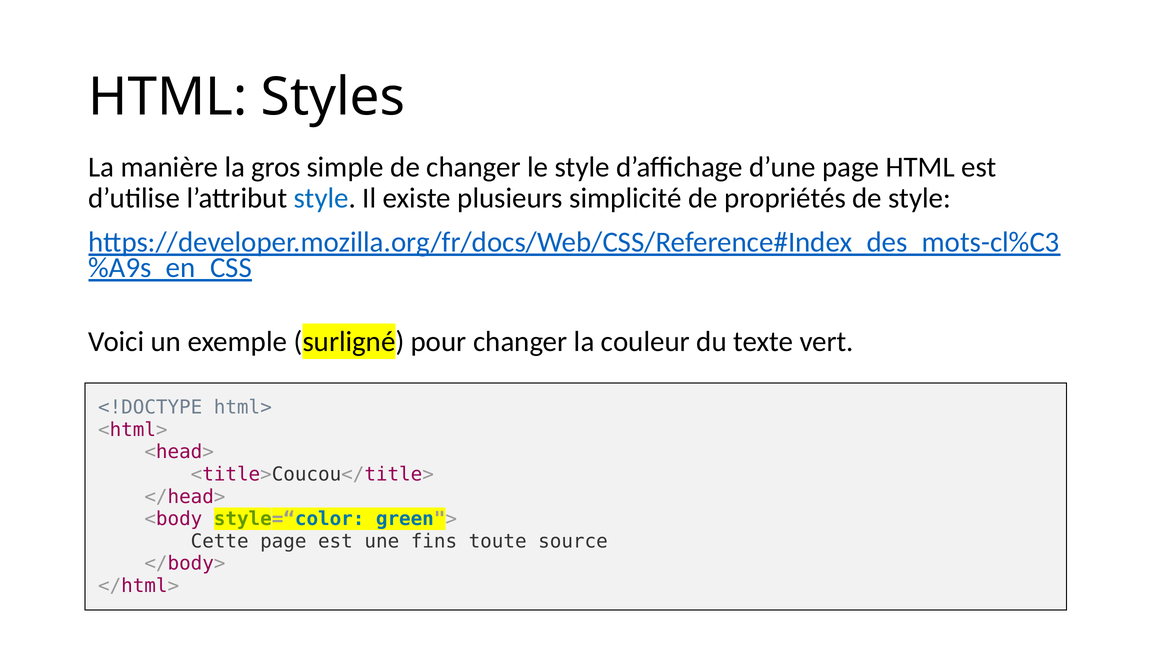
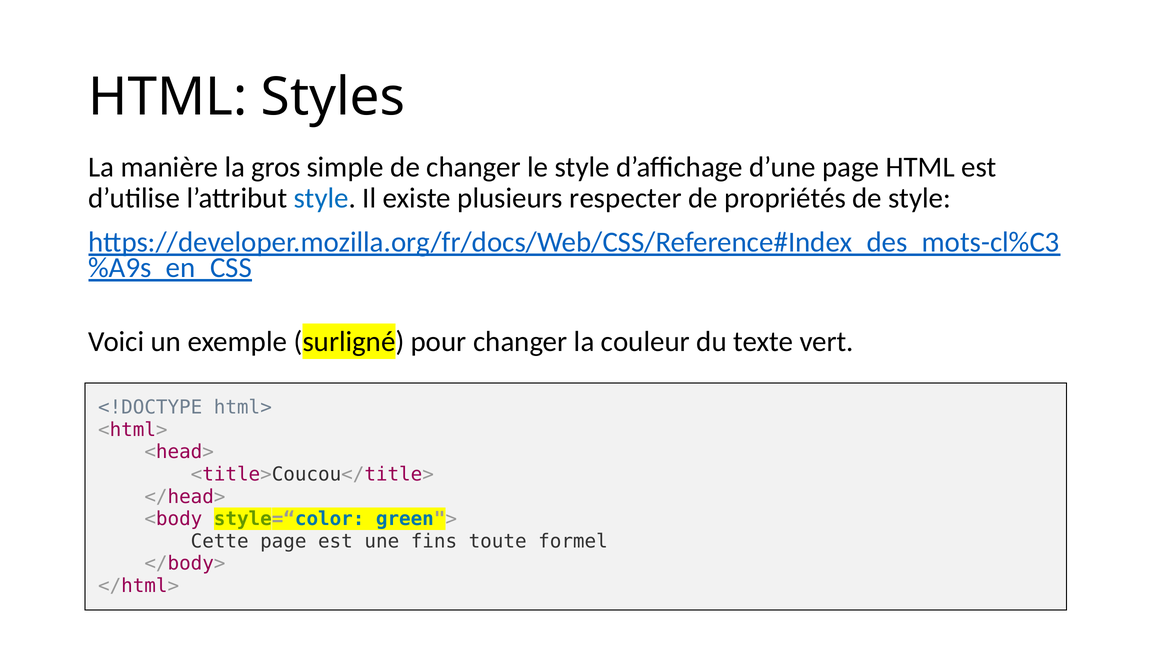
simplicité: simplicité -> respecter
source: source -> formel
